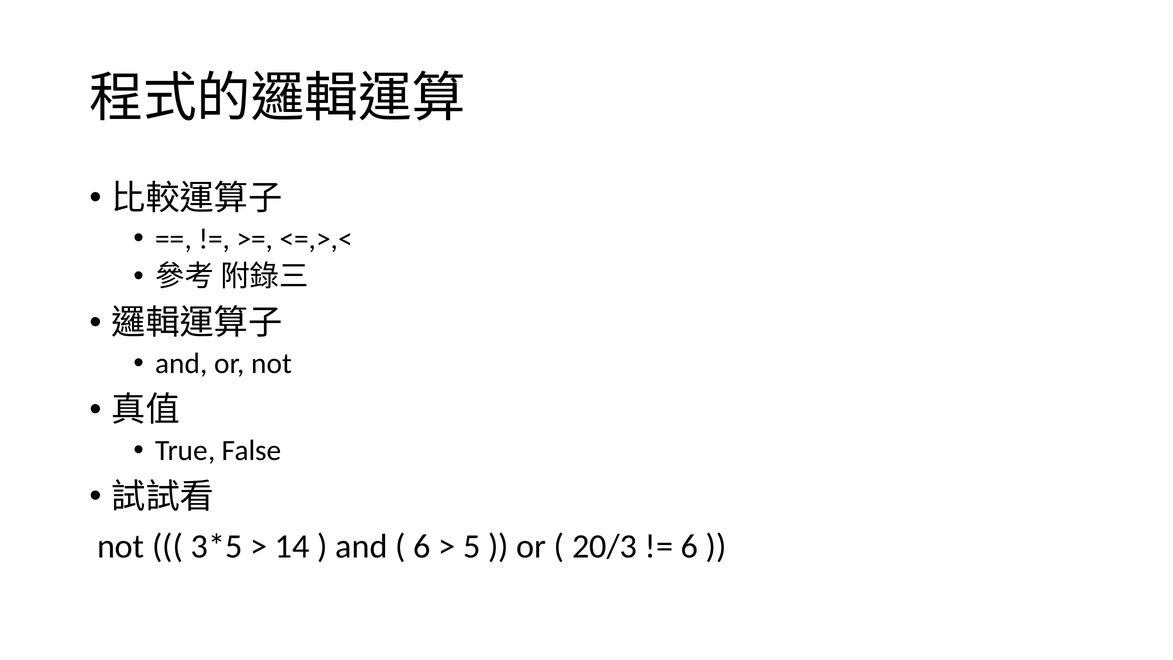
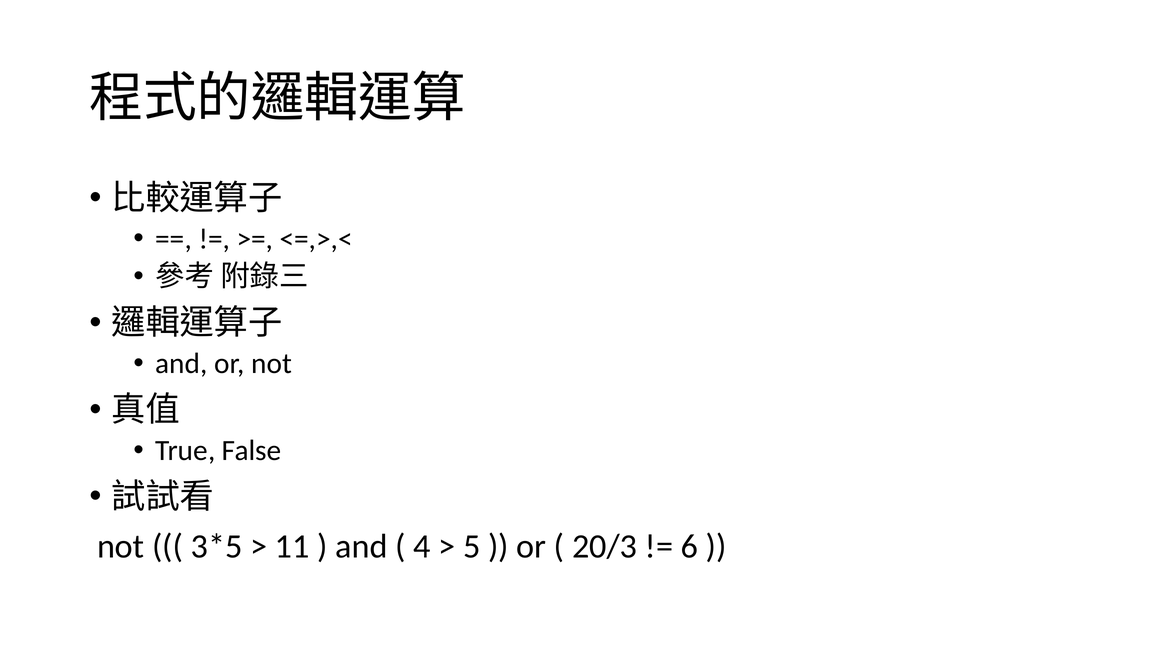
14: 14 -> 11
6 at (422, 546): 6 -> 4
